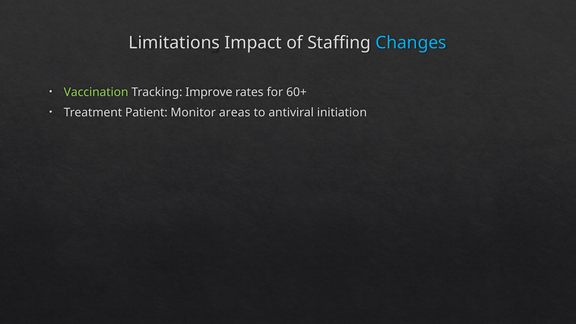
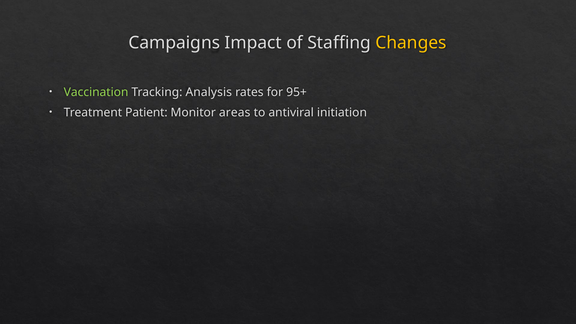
Limitations: Limitations -> Campaigns
Changes colour: light blue -> yellow
Improve: Improve -> Analysis
60+: 60+ -> 95+
